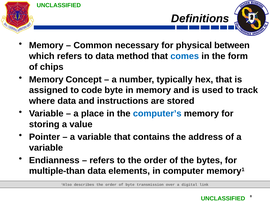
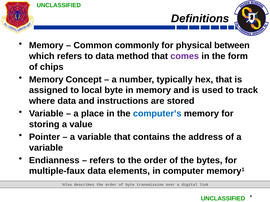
necessary: necessary -> commonly
comes colour: blue -> purple
code: code -> local
multiple-than: multiple-than -> multiple-faux
